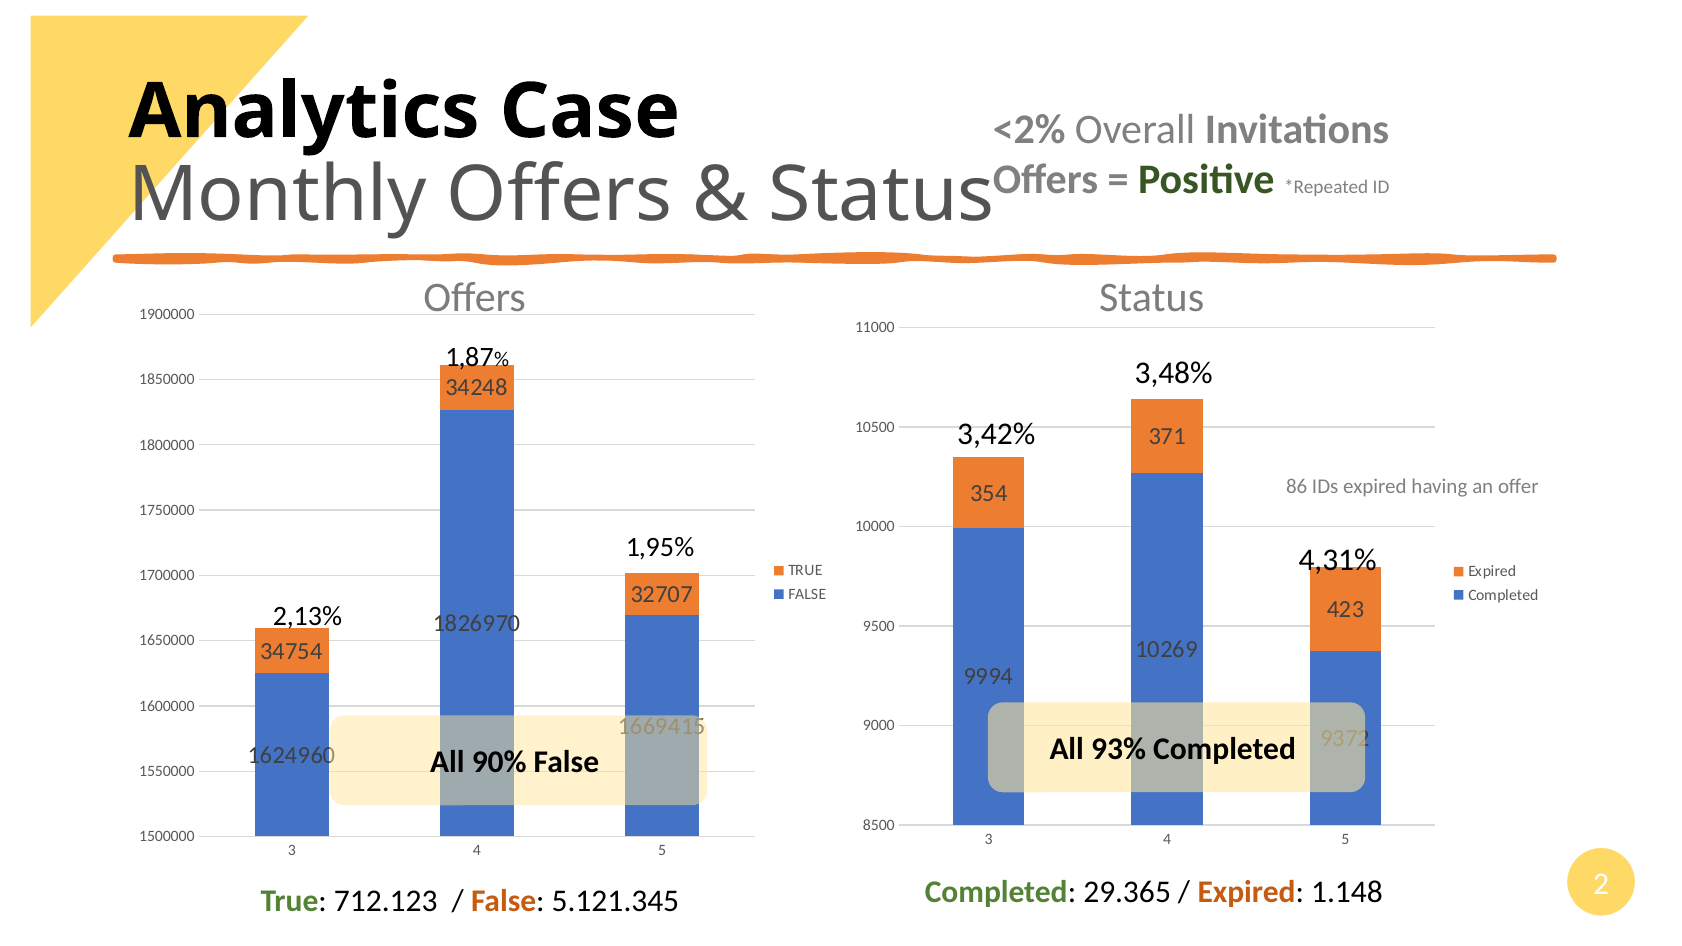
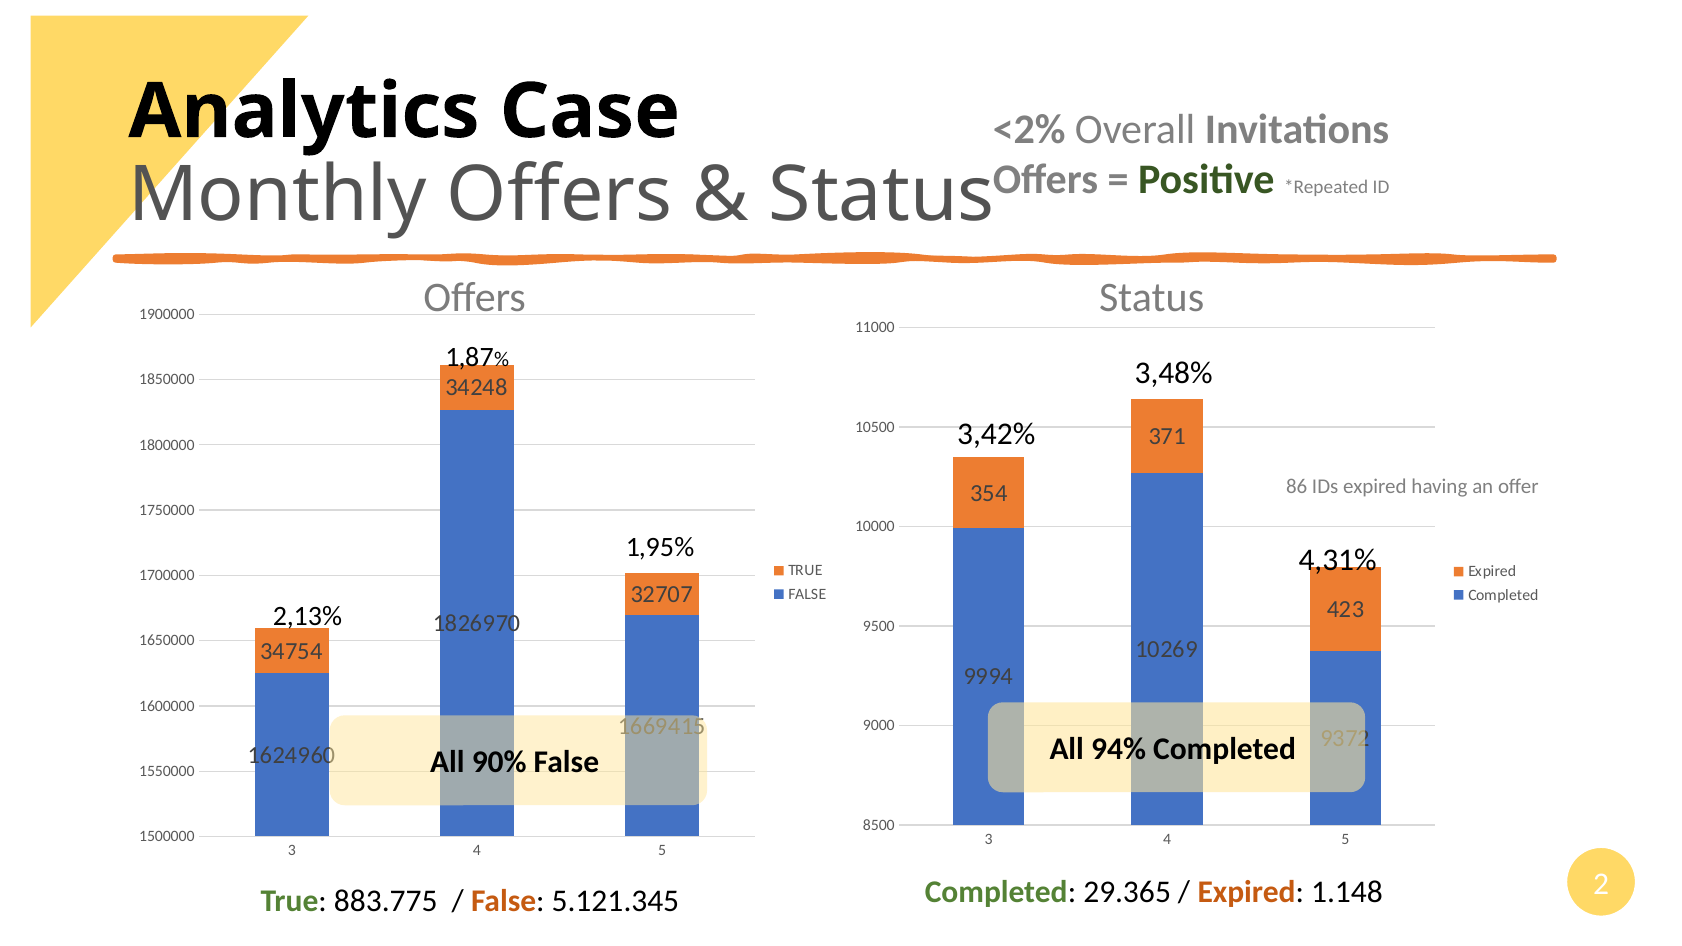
93%: 93% -> 94%
712.123: 712.123 -> 883.775
